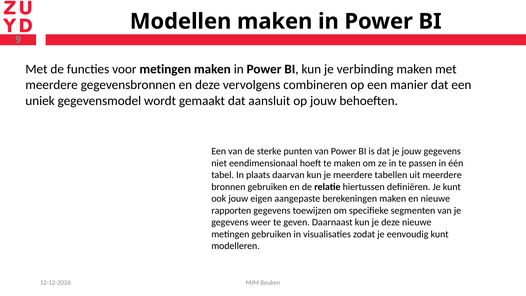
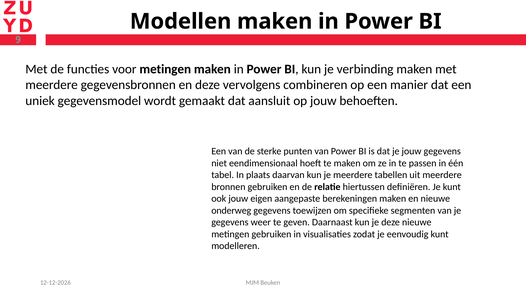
rapporten: rapporten -> onderweg
